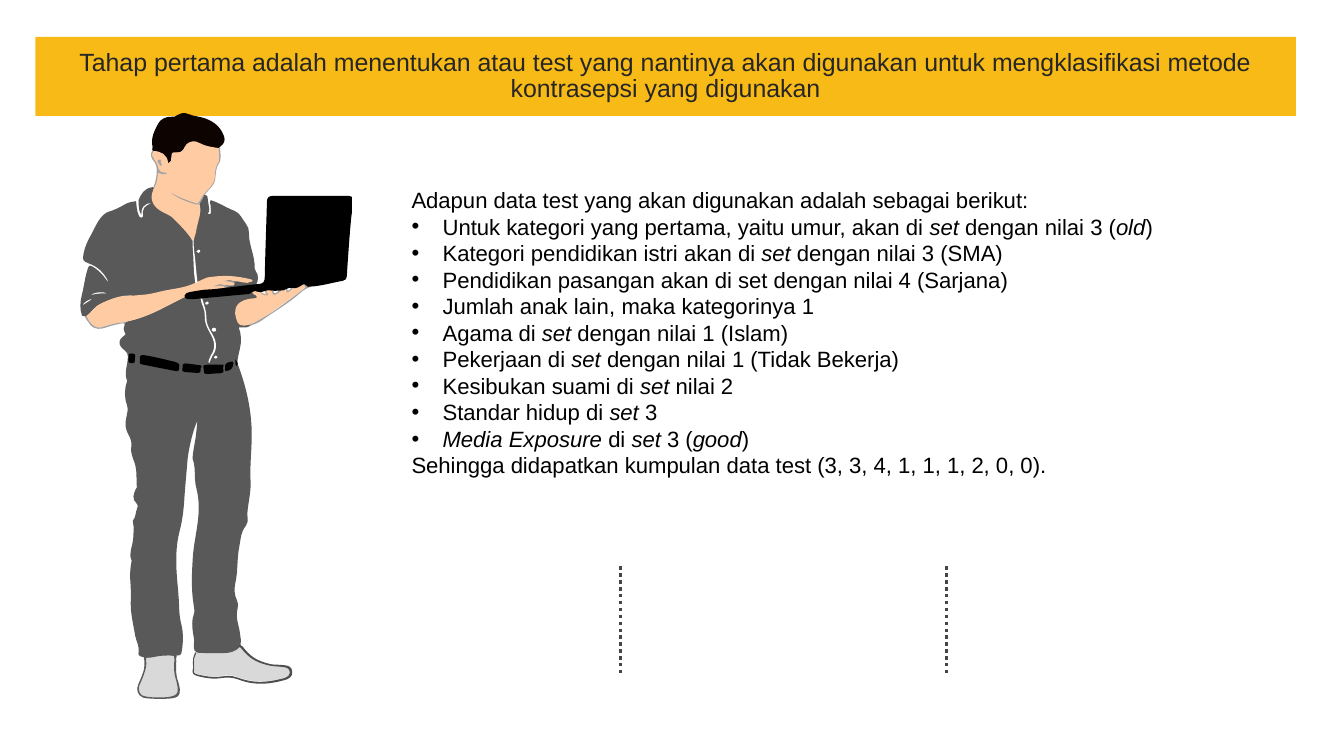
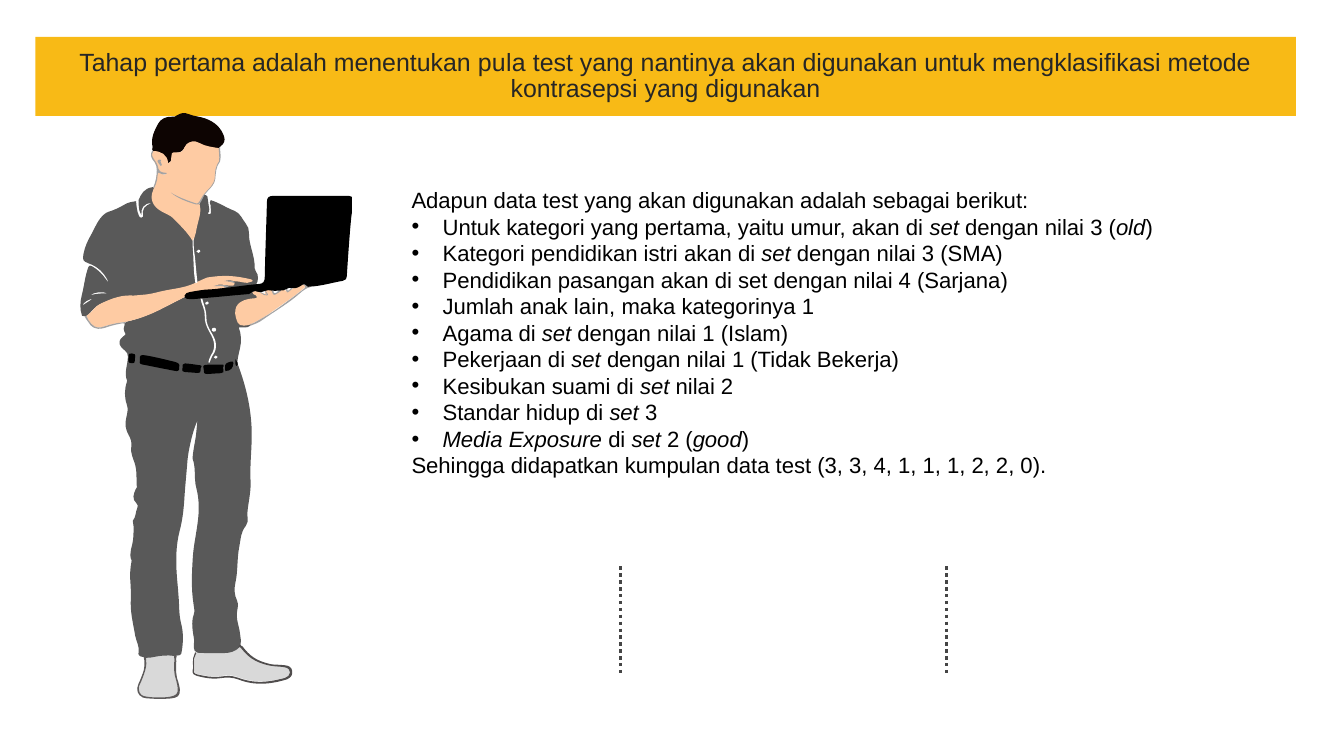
atau: atau -> pula
Exposure di set 3: 3 -> 2
2 0: 0 -> 2
